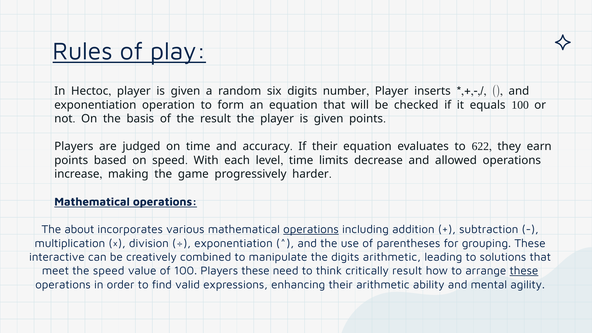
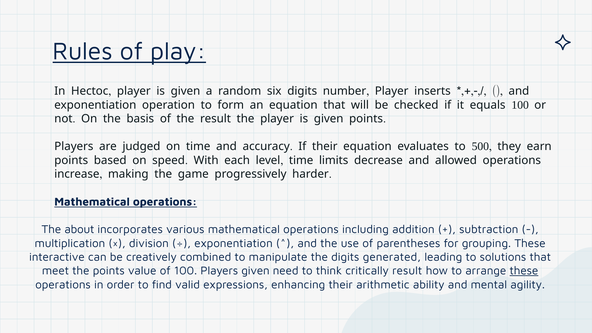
622: 622 -> 500
operations at (311, 229) underline: present -> none
digits arithmetic: arithmetic -> generated
the speed: speed -> points
Players these: these -> given
